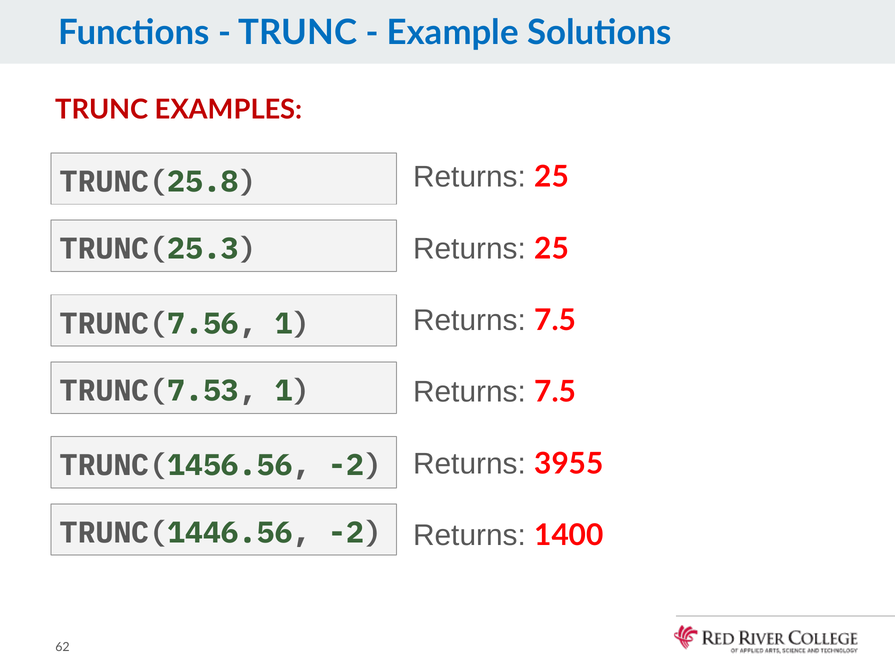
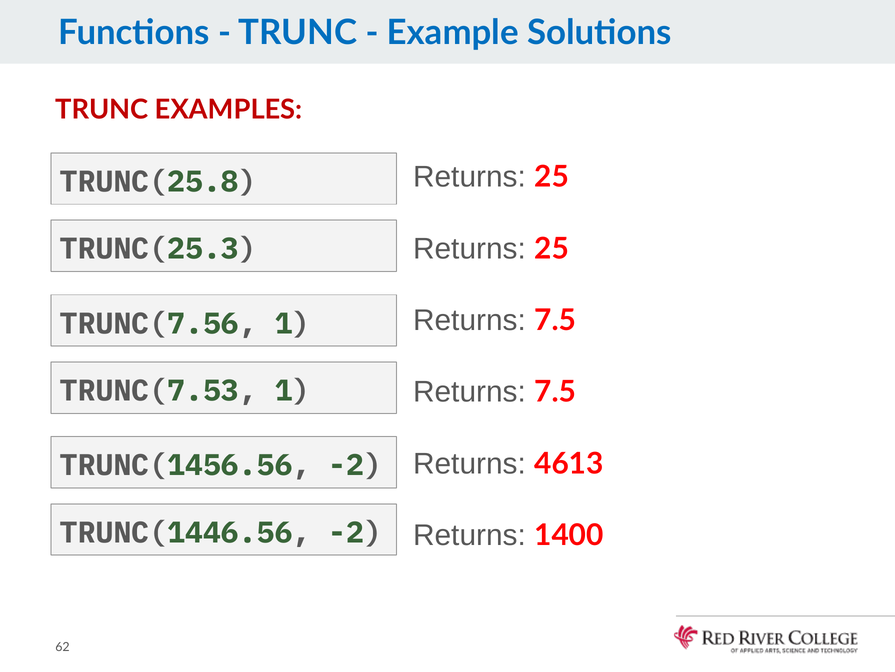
3955: 3955 -> 4613
